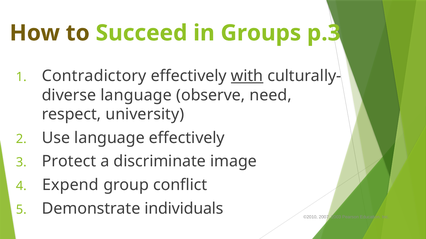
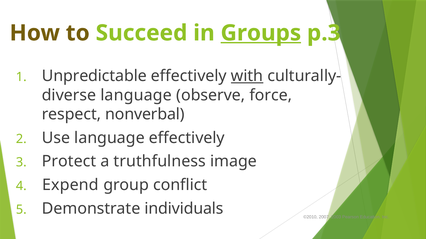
Groups underline: none -> present
Contradictory: Contradictory -> Unpredictable
need: need -> force
university: university -> nonverbal
discriminate: discriminate -> truthfulness
